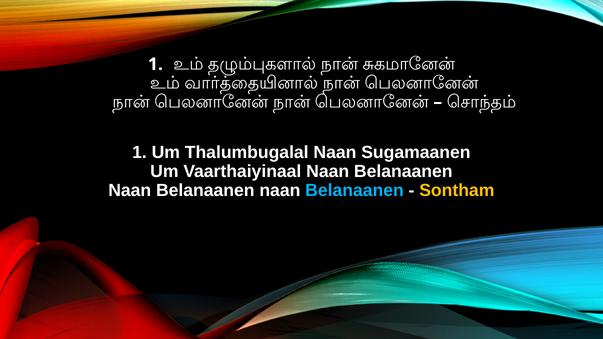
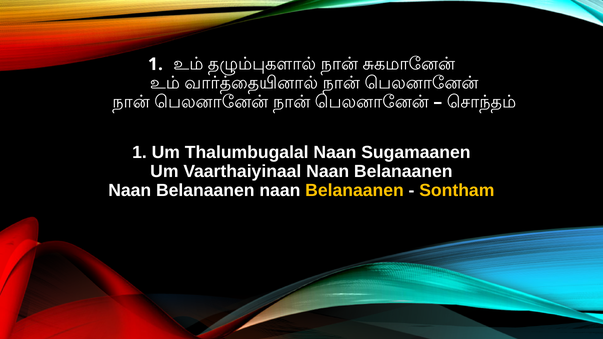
Belanaanen at (354, 191) colour: light blue -> yellow
